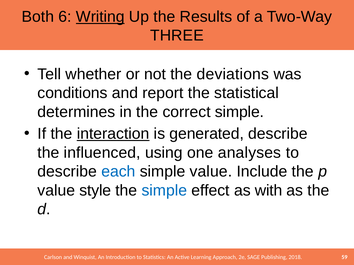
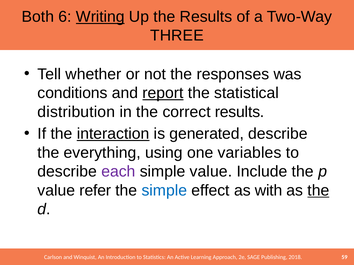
deviations: deviations -> responses
report underline: none -> present
determines: determines -> distribution
correct simple: simple -> results
influenced: influenced -> everything
analyses: analyses -> variables
each colour: blue -> purple
style: style -> refer
the at (318, 191) underline: none -> present
